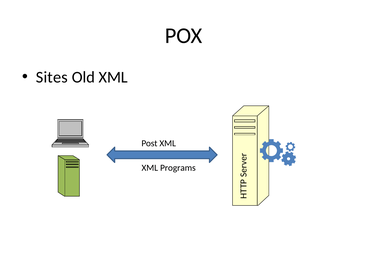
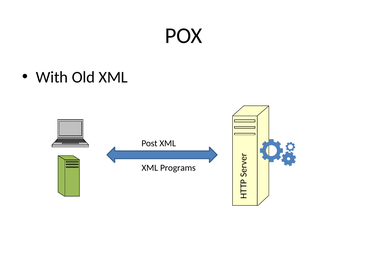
Sites: Sites -> With
